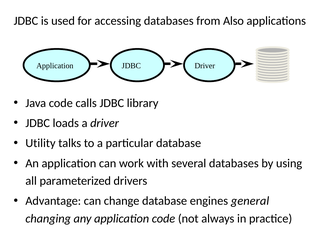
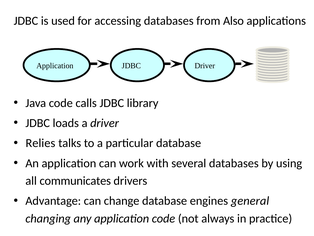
Utility: Utility -> Relies
parameterized: parameterized -> communicates
